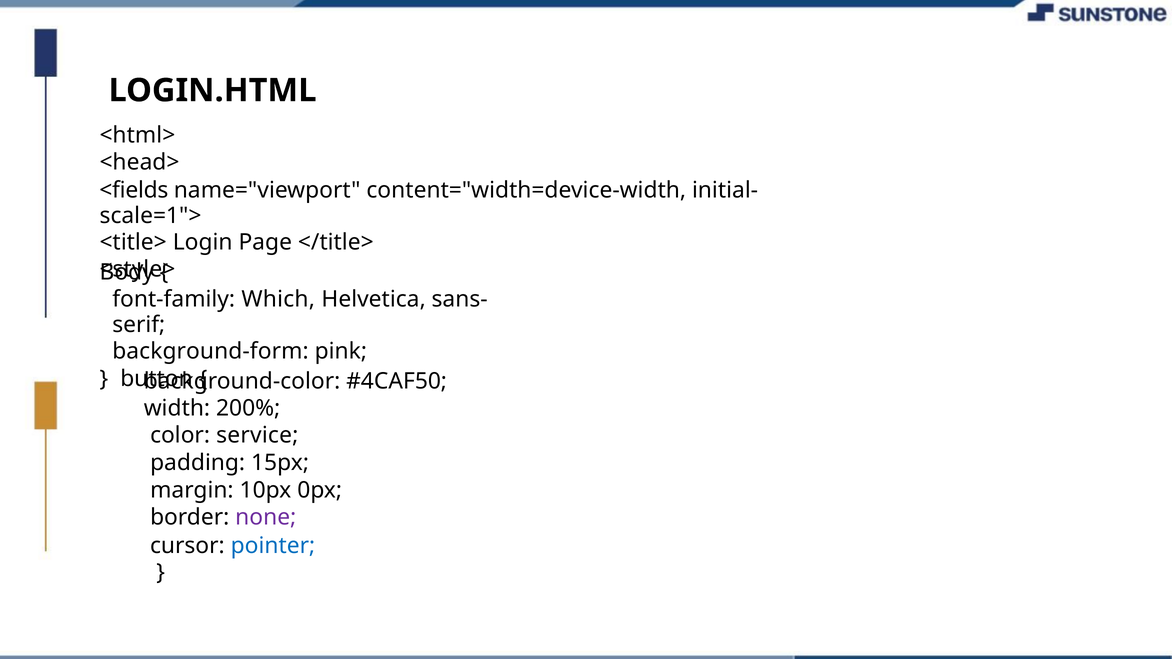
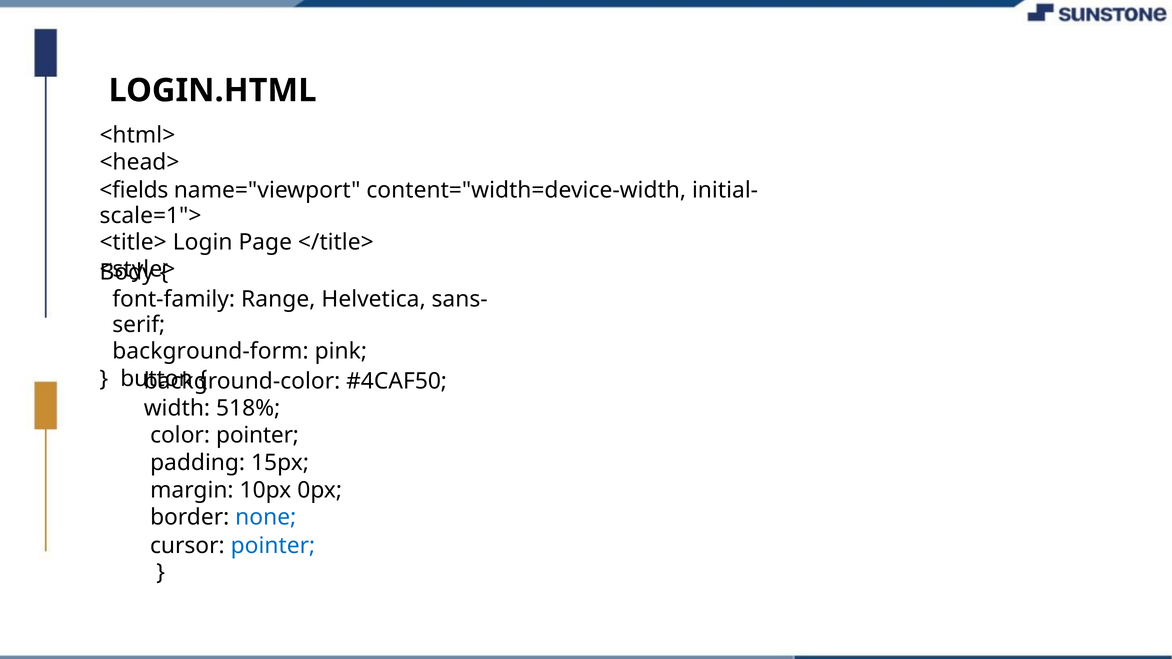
Which: Which -> Range
200%: 200% -> 518%
color service: service -> pointer
none colour: purple -> blue
